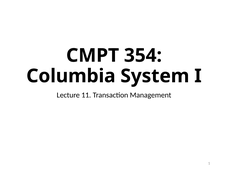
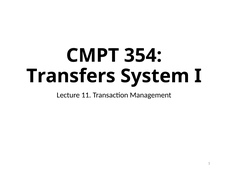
Columbia: Columbia -> Transfers
